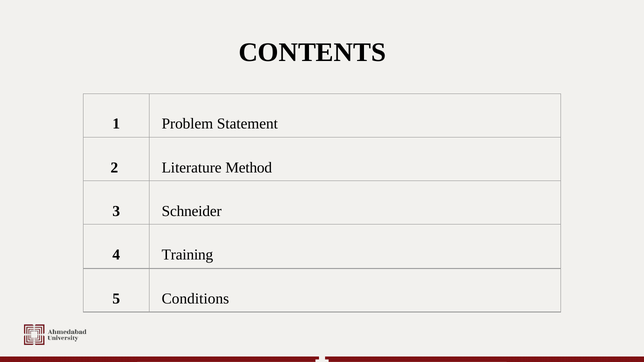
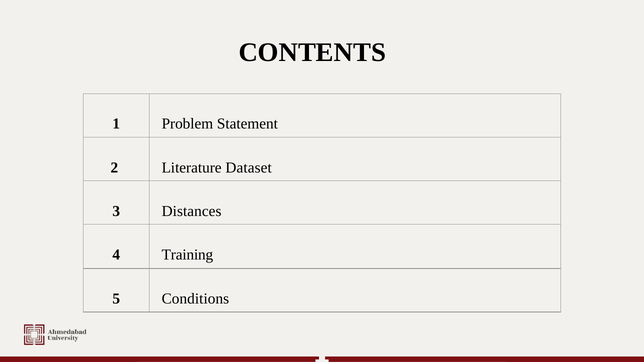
Method: Method -> Dataset
Schneider: Schneider -> Distances
